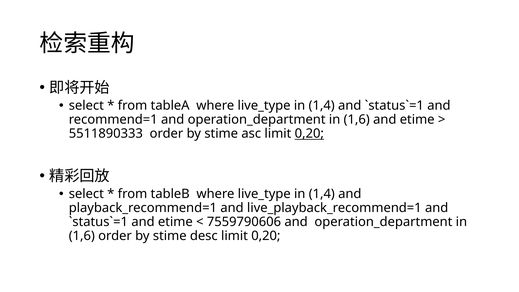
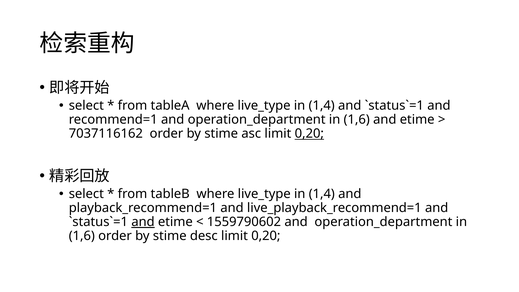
5511890333: 5511890333 -> 7037116162
and at (143, 222) underline: none -> present
7559790606: 7559790606 -> 1559790602
